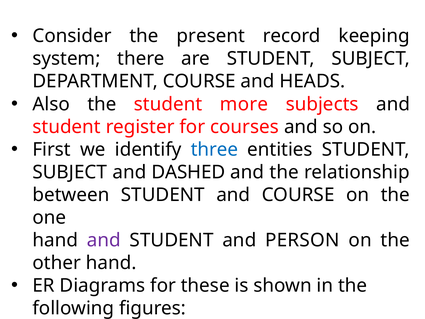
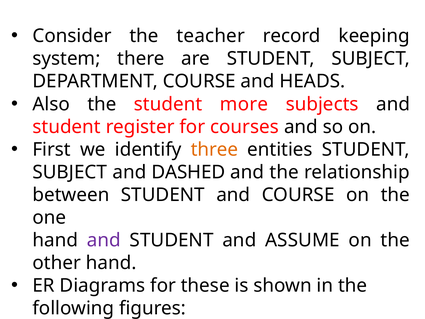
present: present -> teacher
three colour: blue -> orange
PERSON: PERSON -> ASSUME
